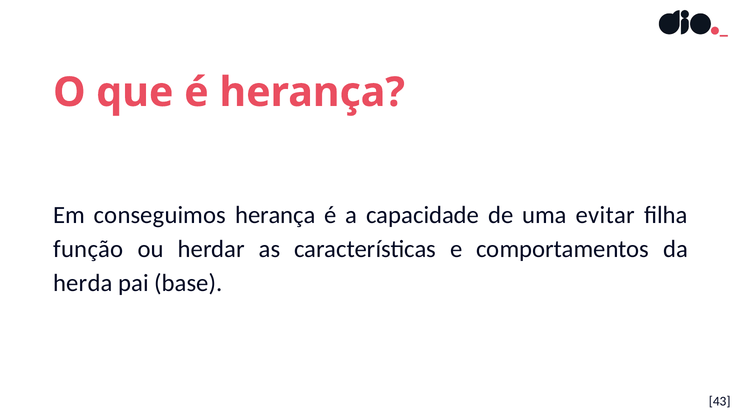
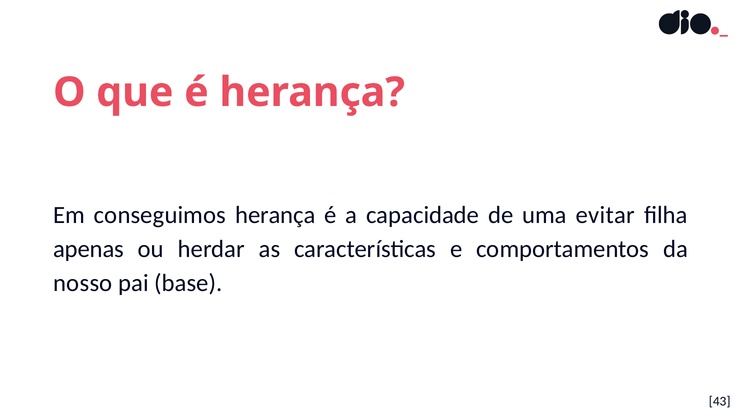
função: função -> apenas
herda: herda -> nosso
